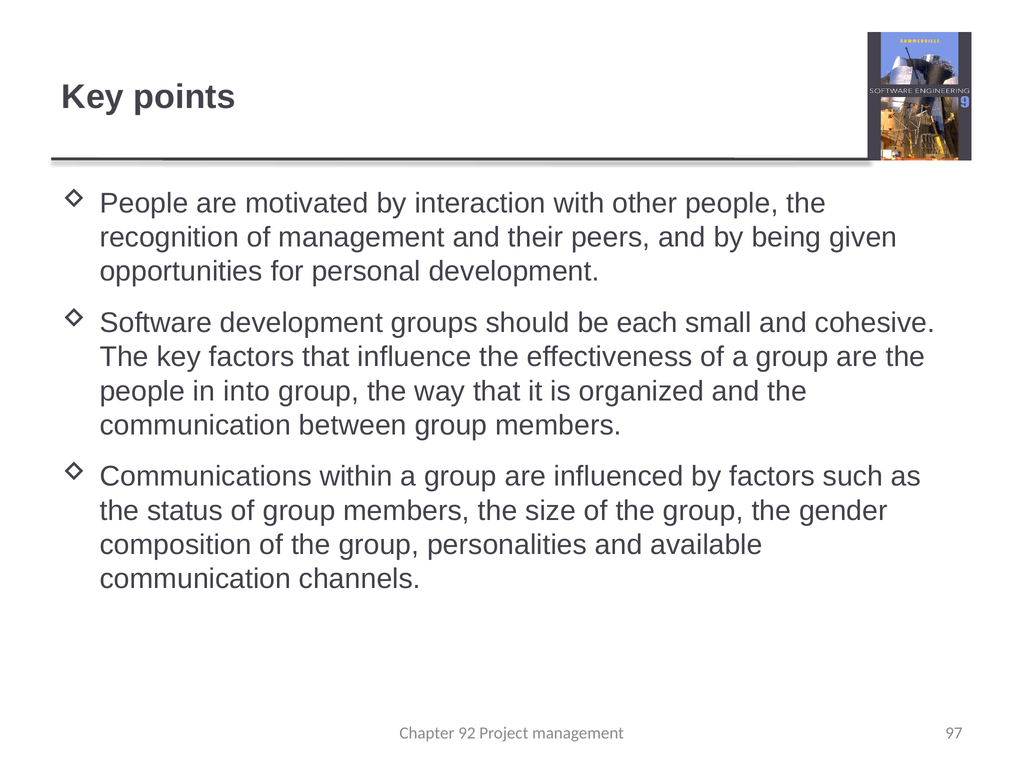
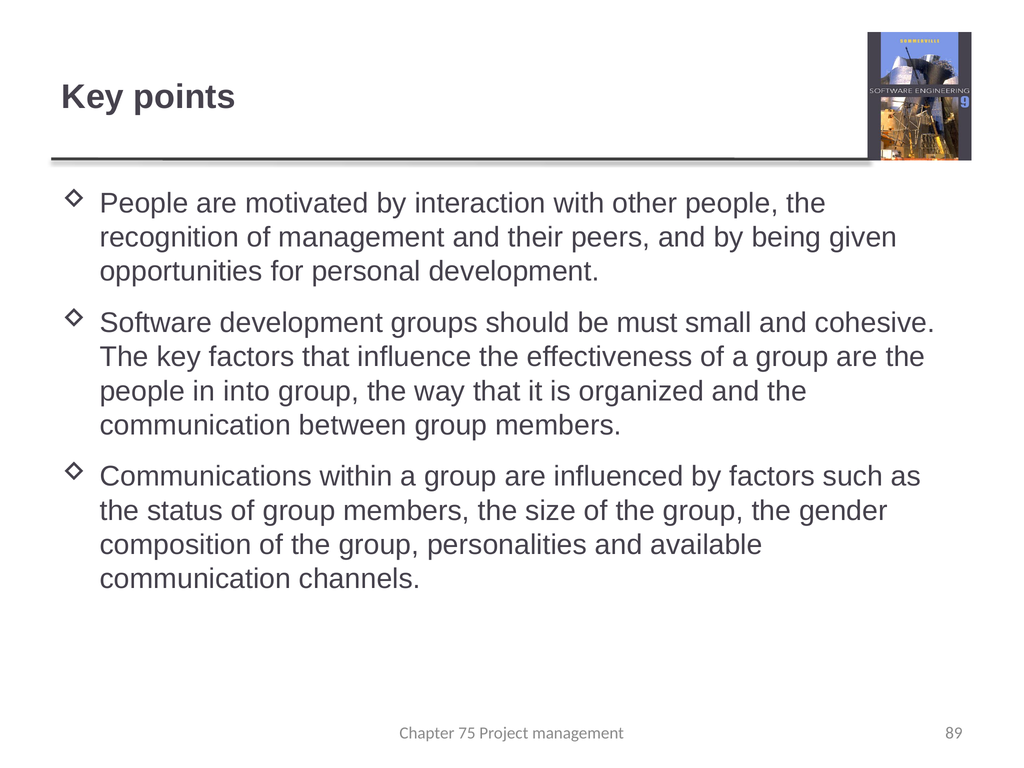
each: each -> must
92: 92 -> 75
97: 97 -> 89
